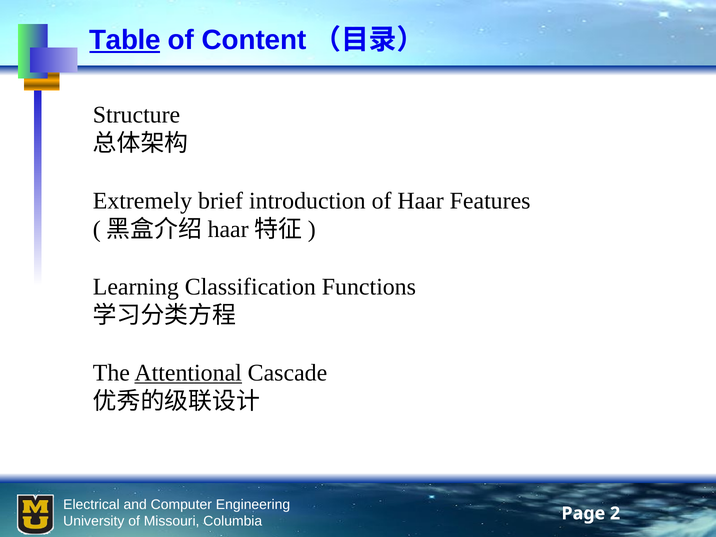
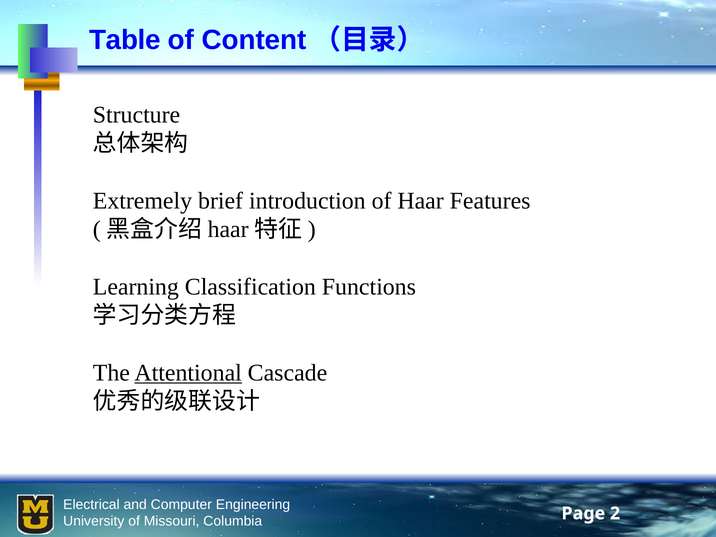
Table underline: present -> none
